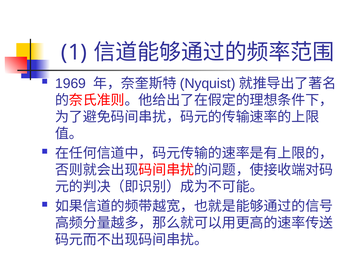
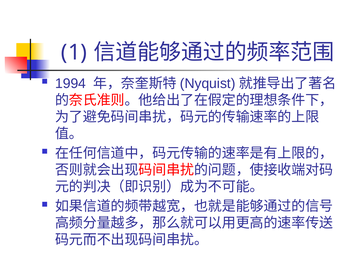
1969: 1969 -> 1994
